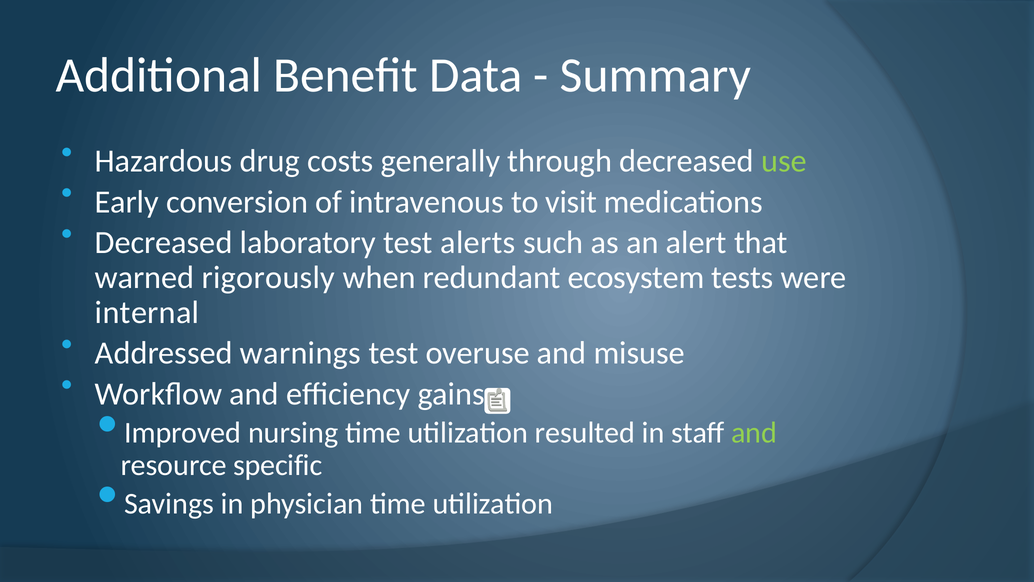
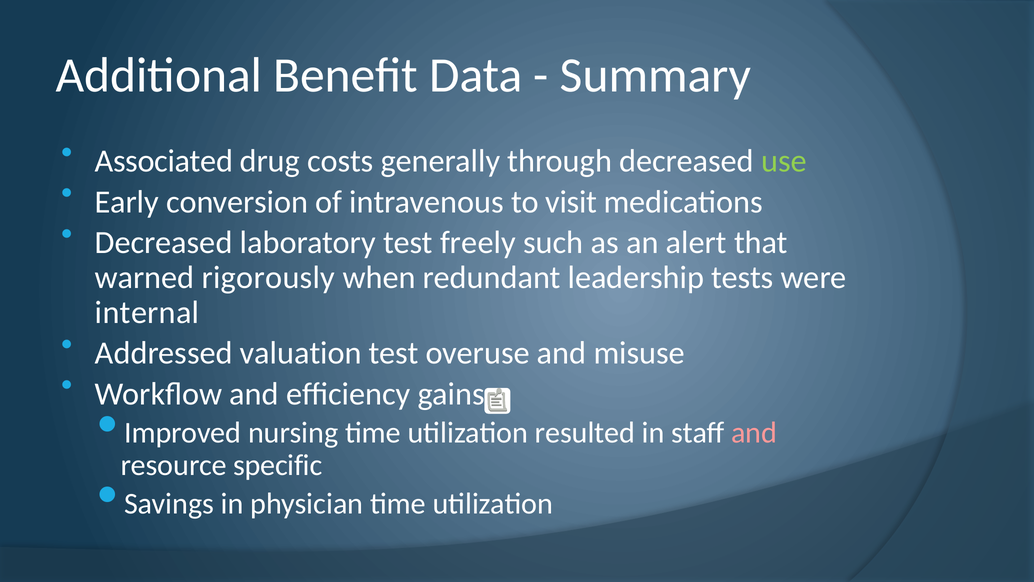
Hazardous: Hazardous -> Associated
alerts: alerts -> freely
ecosystem: ecosystem -> leadership
warnings: warnings -> valuation
and at (754, 433) colour: light green -> pink
